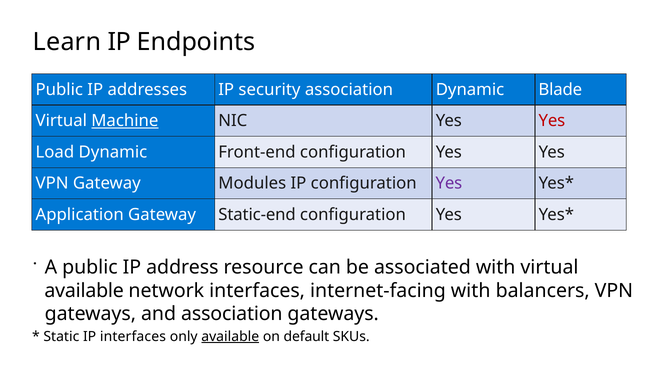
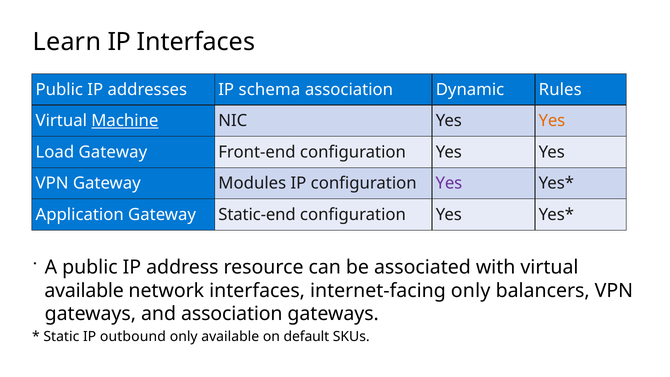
IP Endpoints: Endpoints -> Interfaces
security: security -> schema
Blade: Blade -> Rules
Yes at (552, 121) colour: red -> orange
Load Dynamic: Dynamic -> Gateway
internet-facing with: with -> only
IP interfaces: interfaces -> outbound
available at (230, 336) underline: present -> none
